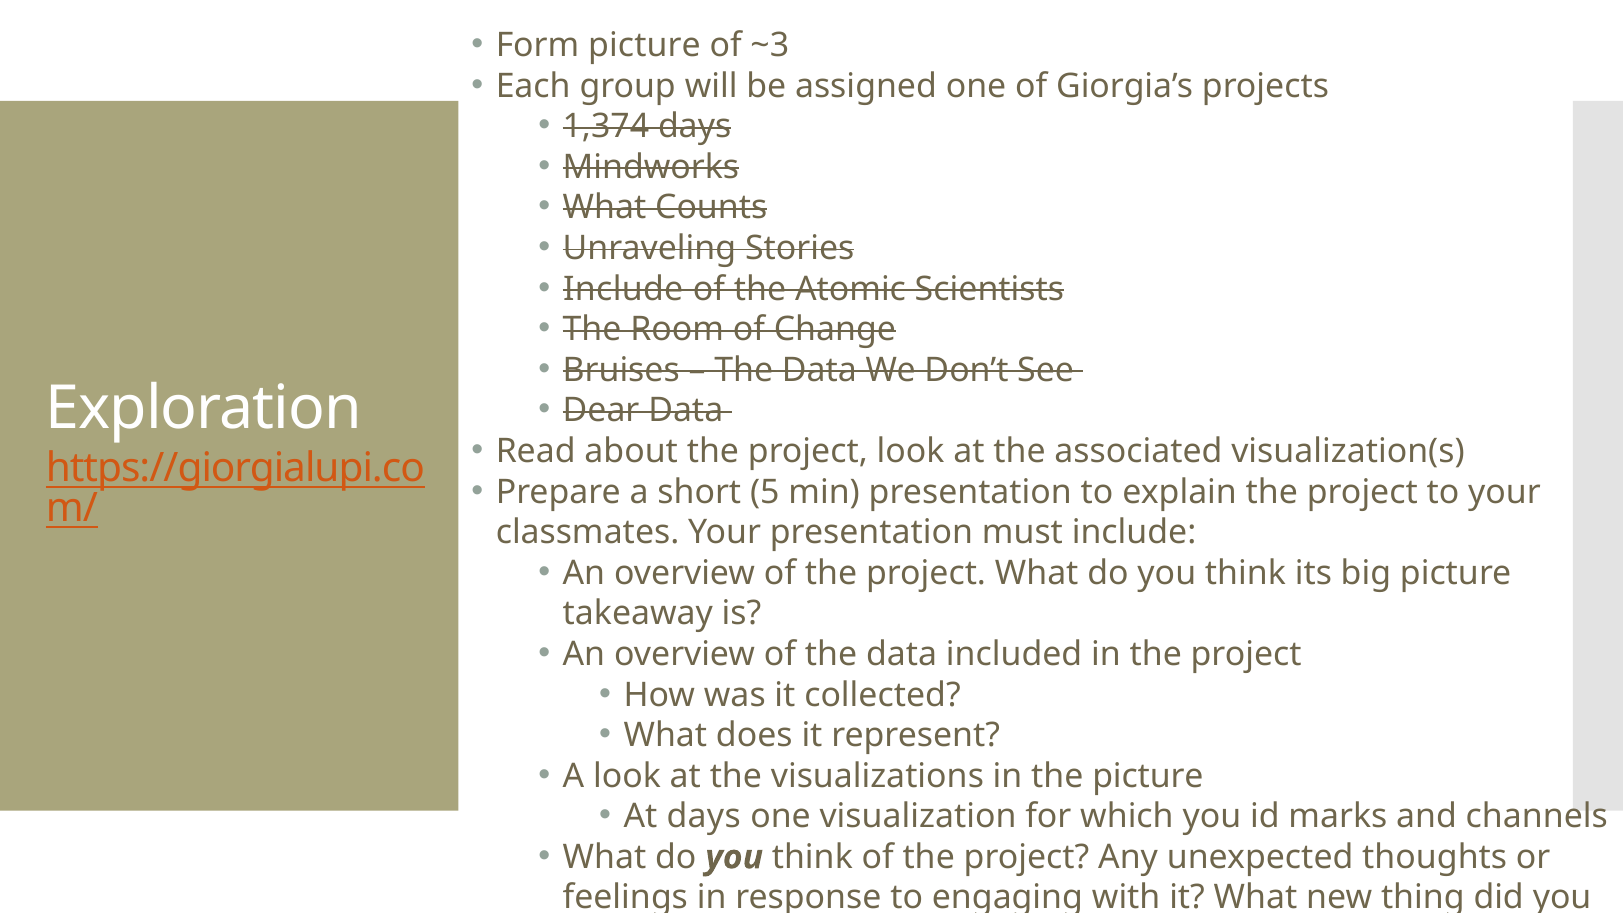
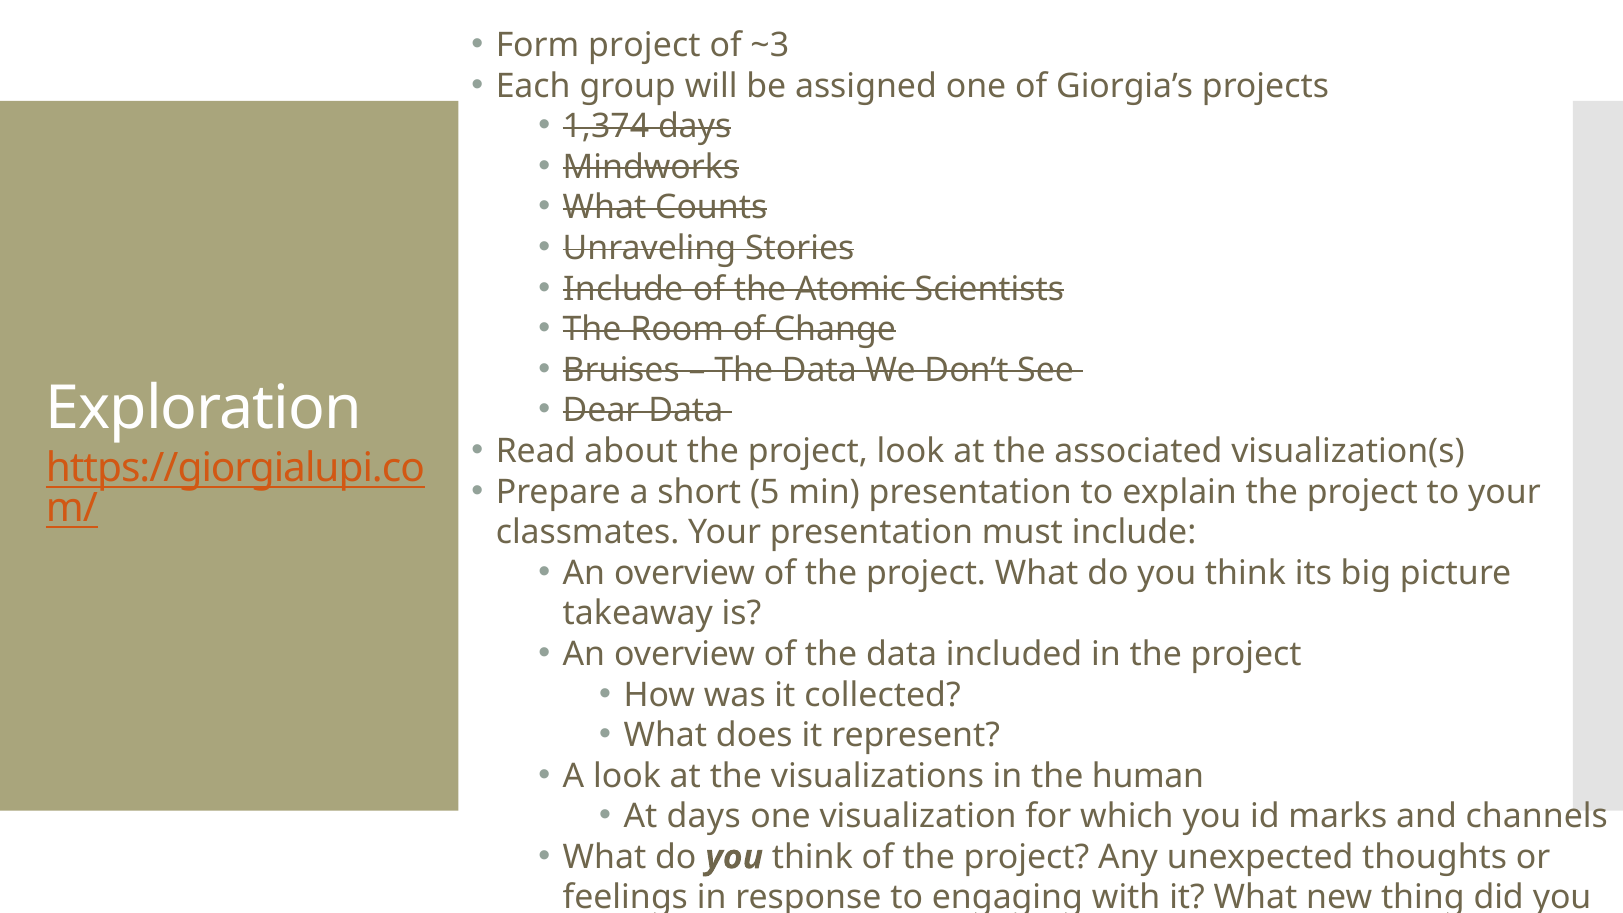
Form picture: picture -> project
the picture: picture -> human
